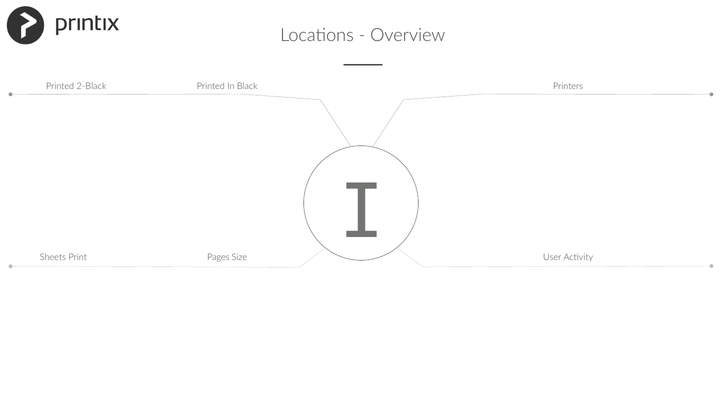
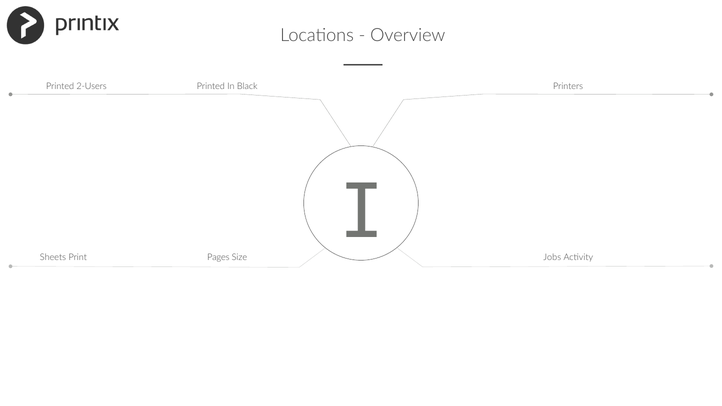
2-Black: 2-Black -> 2-Users
User: User -> Jobs
